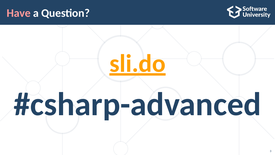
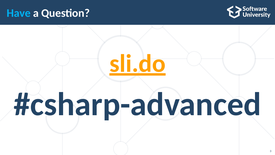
Have colour: pink -> light blue
